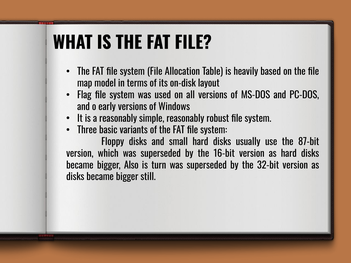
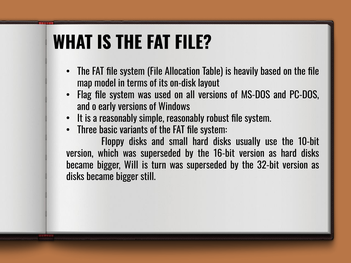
87-bit: 87-bit -> 10-bit
Also: Also -> Will
